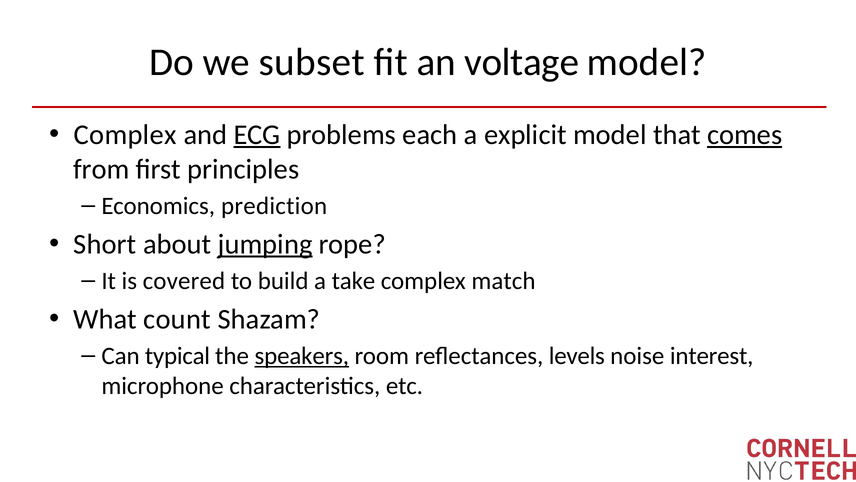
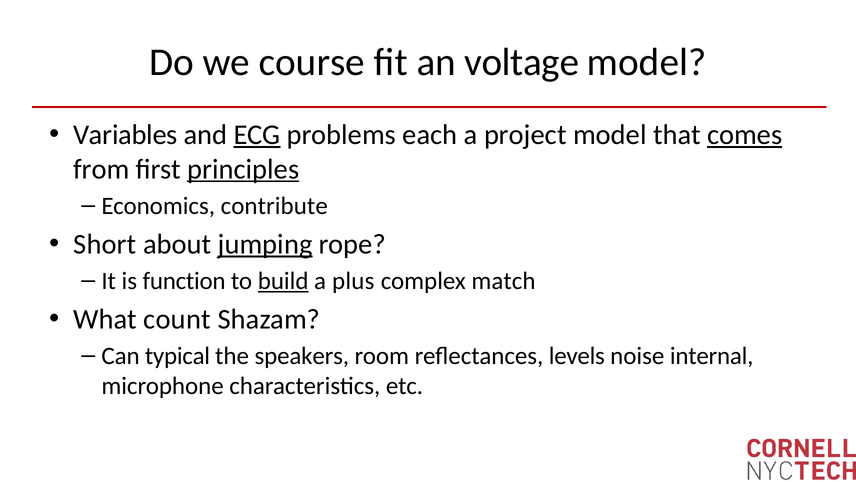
subset: subset -> course
Complex at (125, 135): Complex -> Variables
explicit: explicit -> project
principles underline: none -> present
prediction: prediction -> contribute
covered: covered -> function
build underline: none -> present
take: take -> plus
speakers underline: present -> none
interest: interest -> internal
